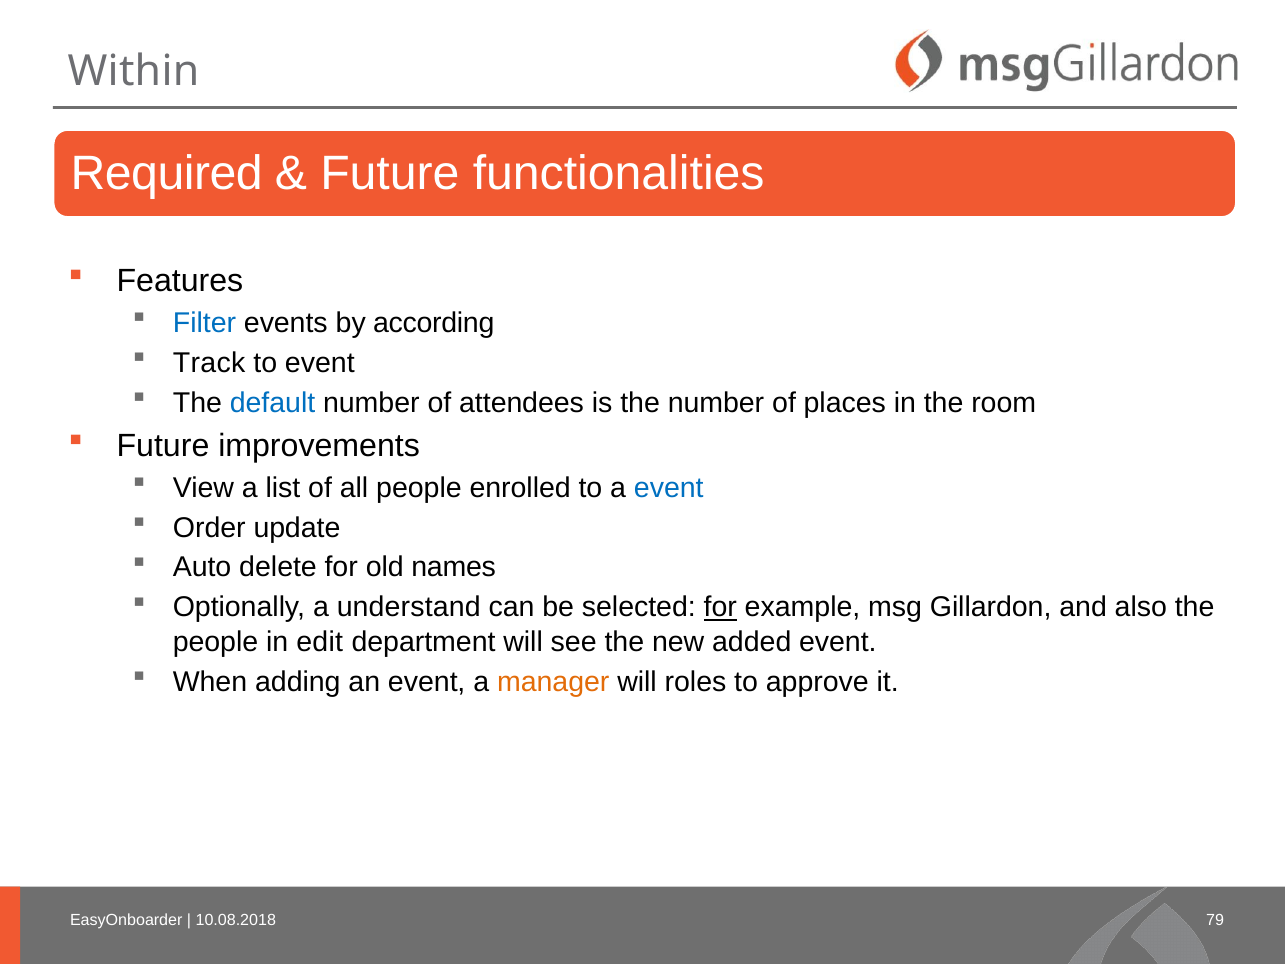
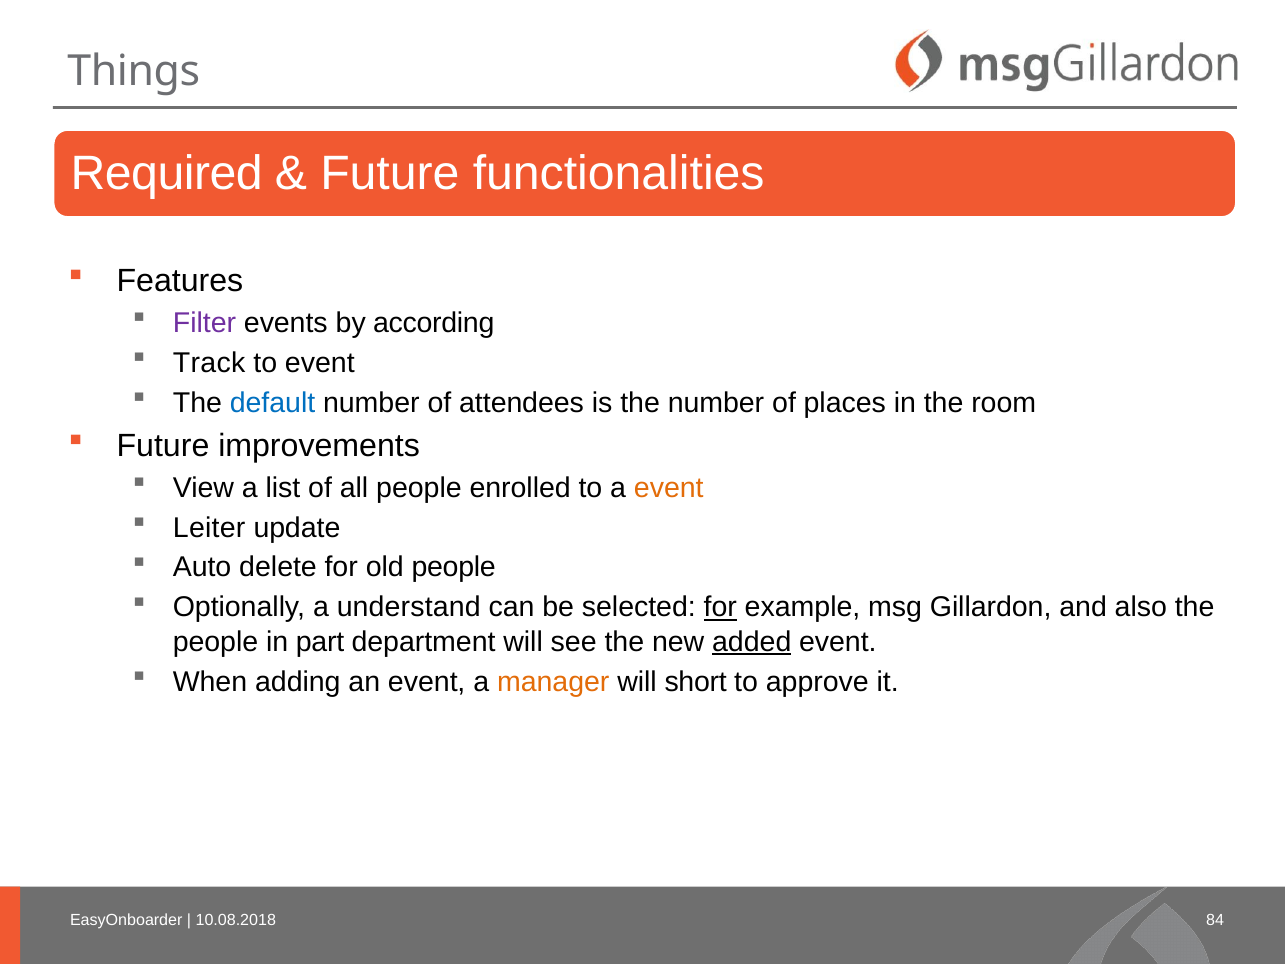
Within: Within -> Things
Filter colour: blue -> purple
event at (669, 487) colour: blue -> orange
Order: Order -> Leiter
old names: names -> people
edit: edit -> part
added underline: none -> present
roles: roles -> short
79: 79 -> 84
